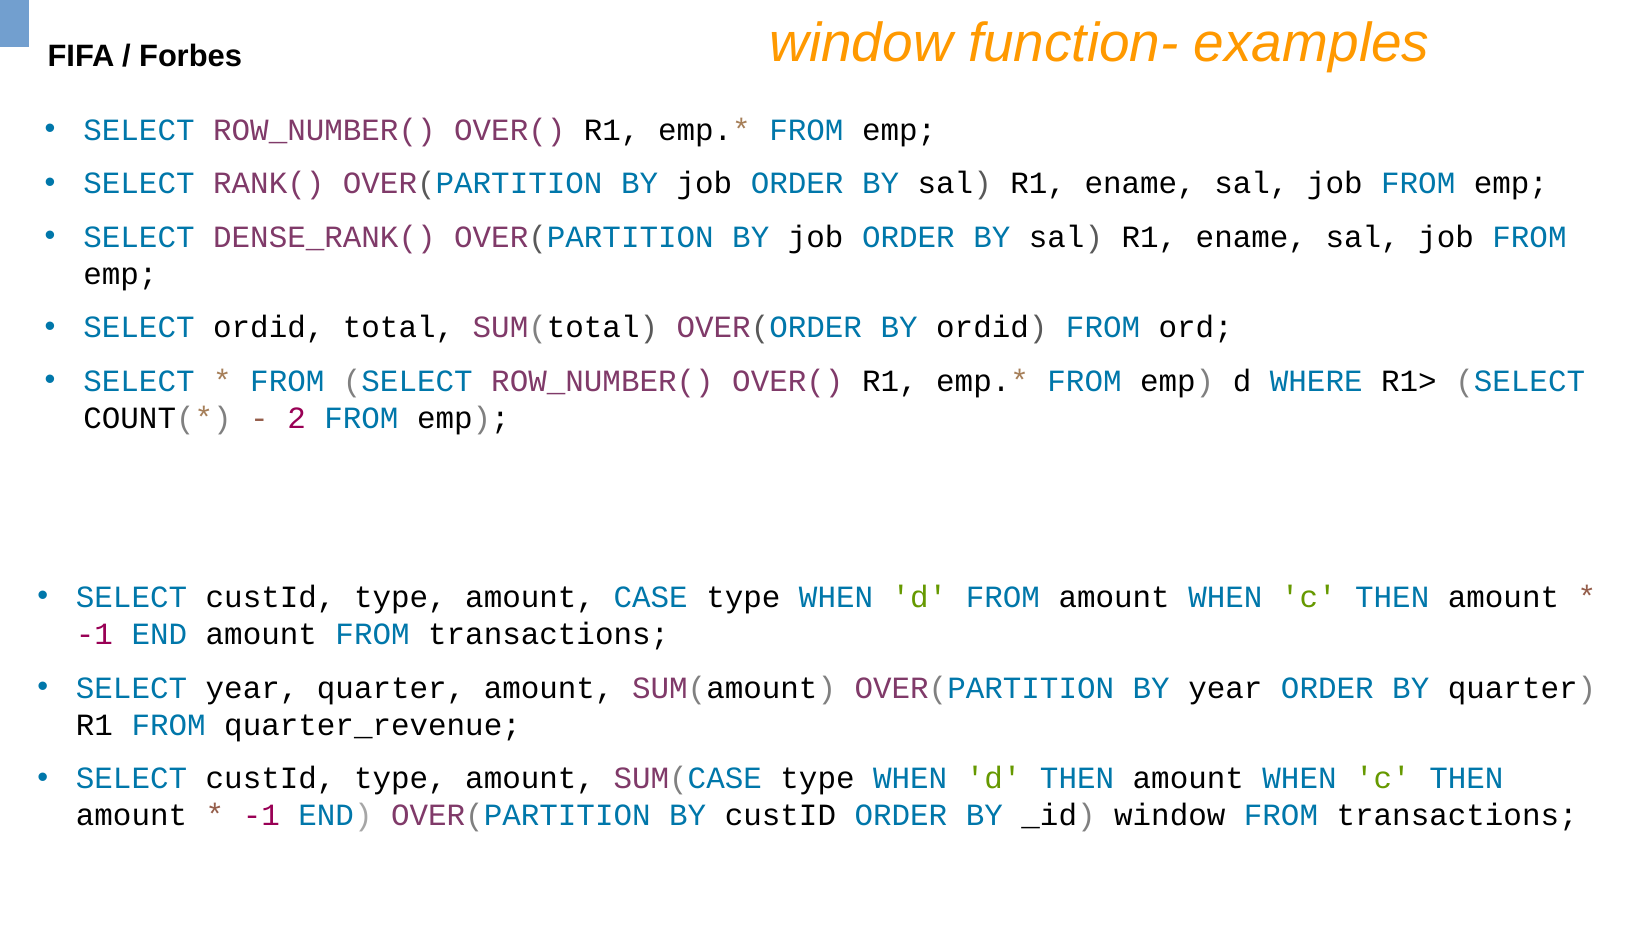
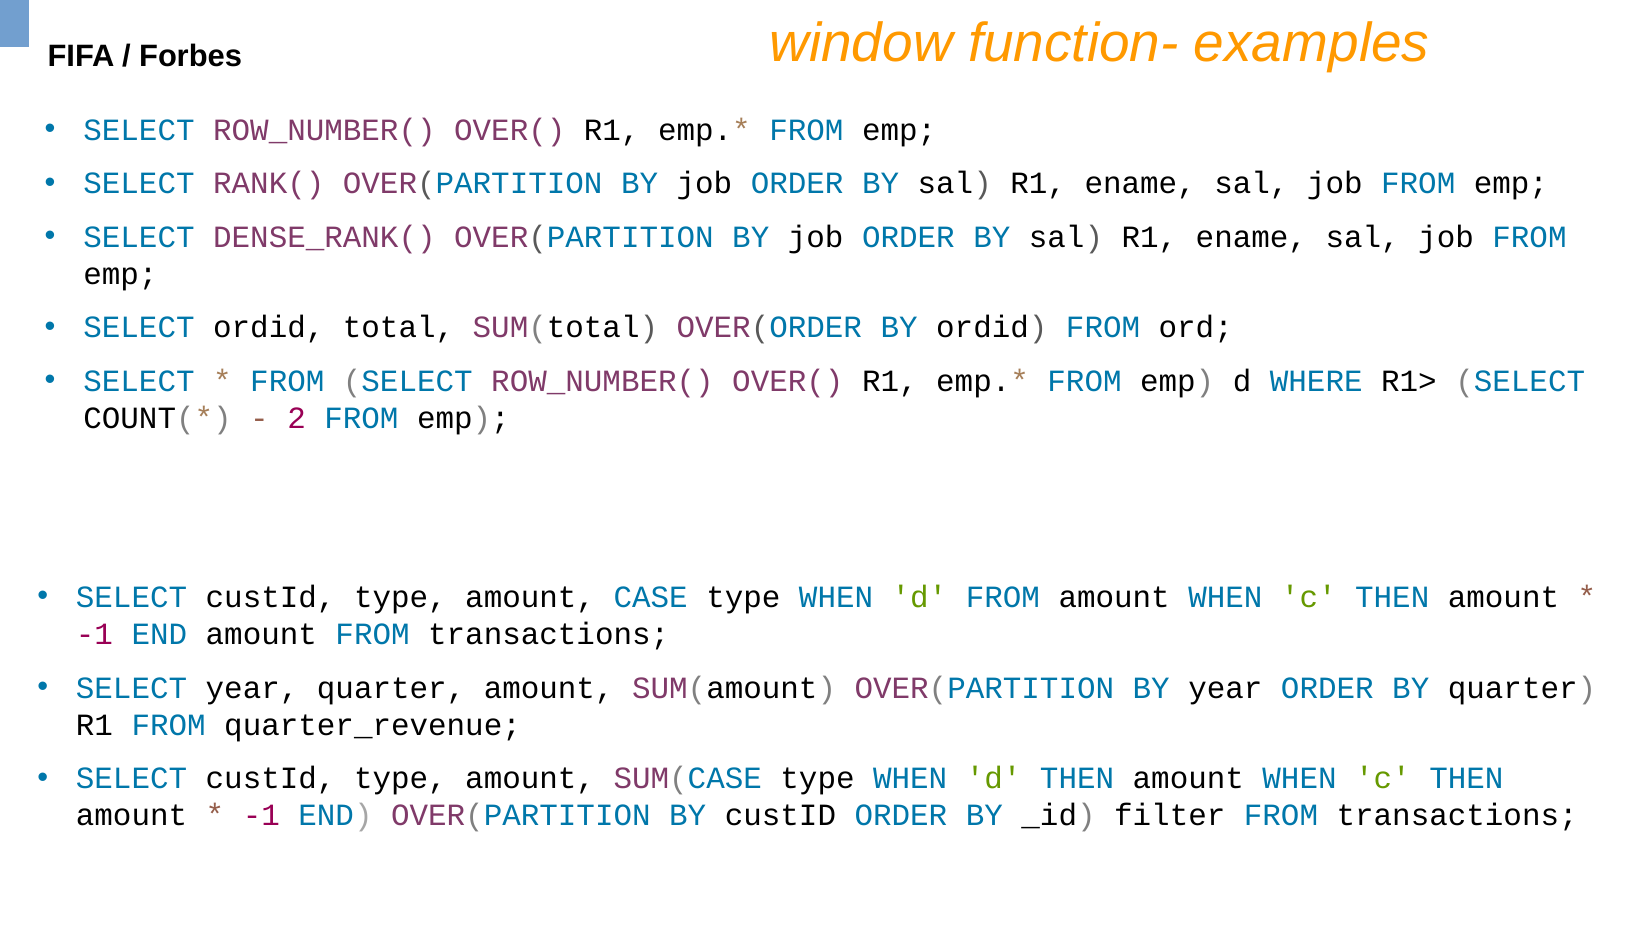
_id window: window -> filter
